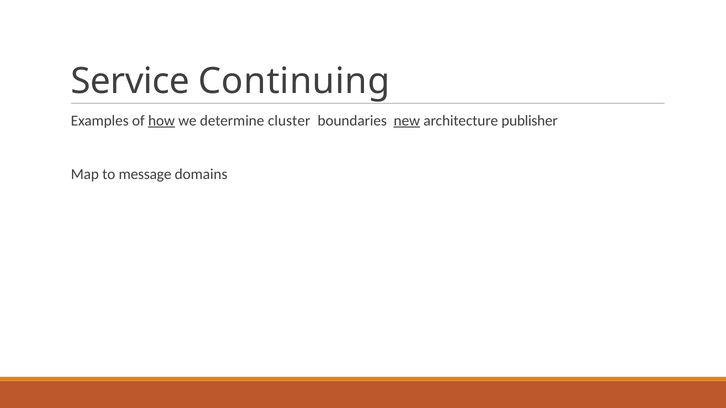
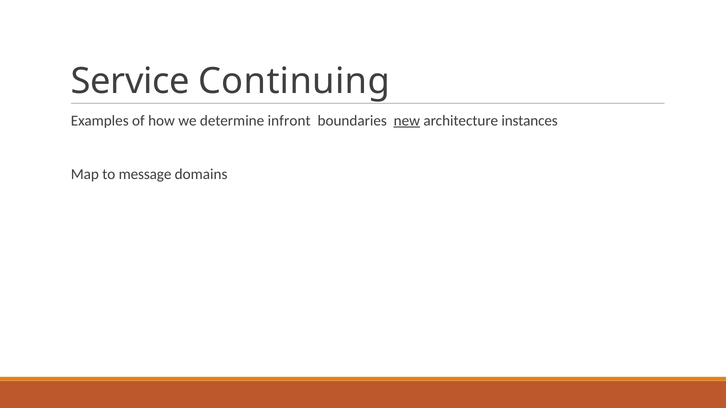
how underline: present -> none
cluster: cluster -> infront
publisher: publisher -> instances
